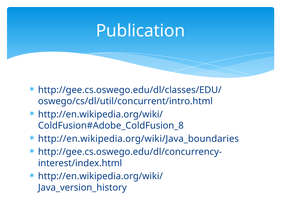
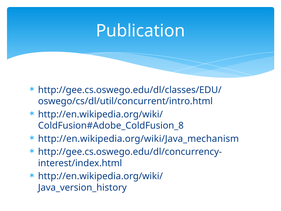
http://en.wikipedia.org/wiki/Java_boundaries: http://en.wikipedia.org/wiki/Java_boundaries -> http://en.wikipedia.org/wiki/Java_mechanism
